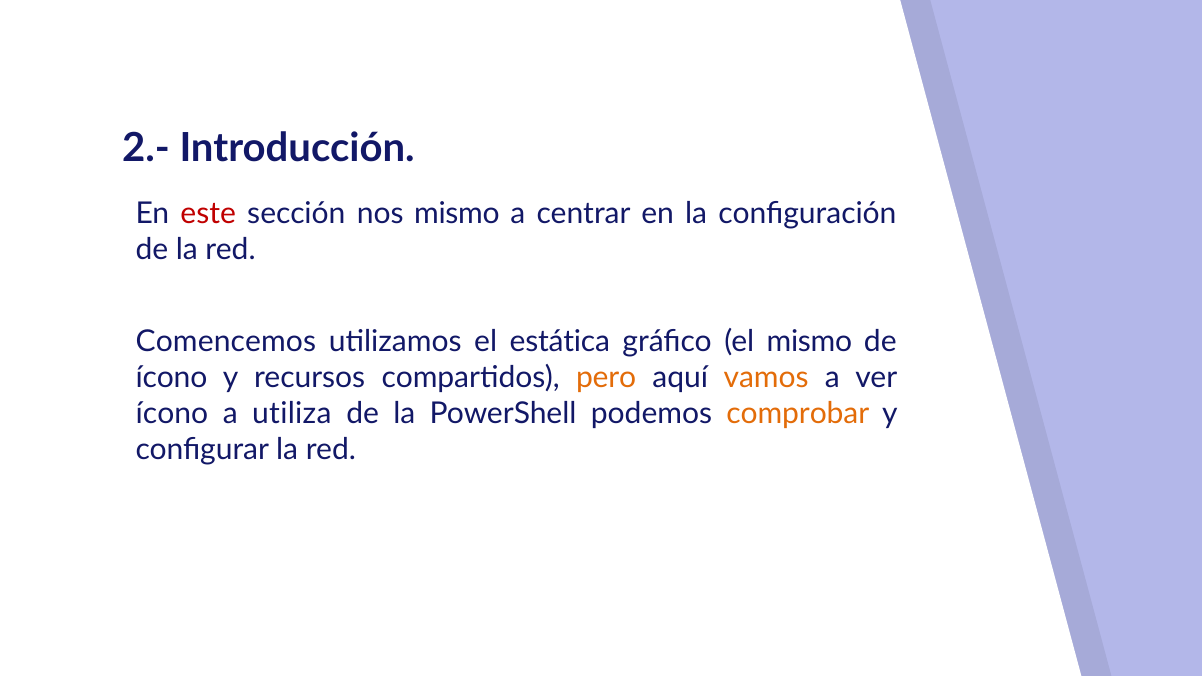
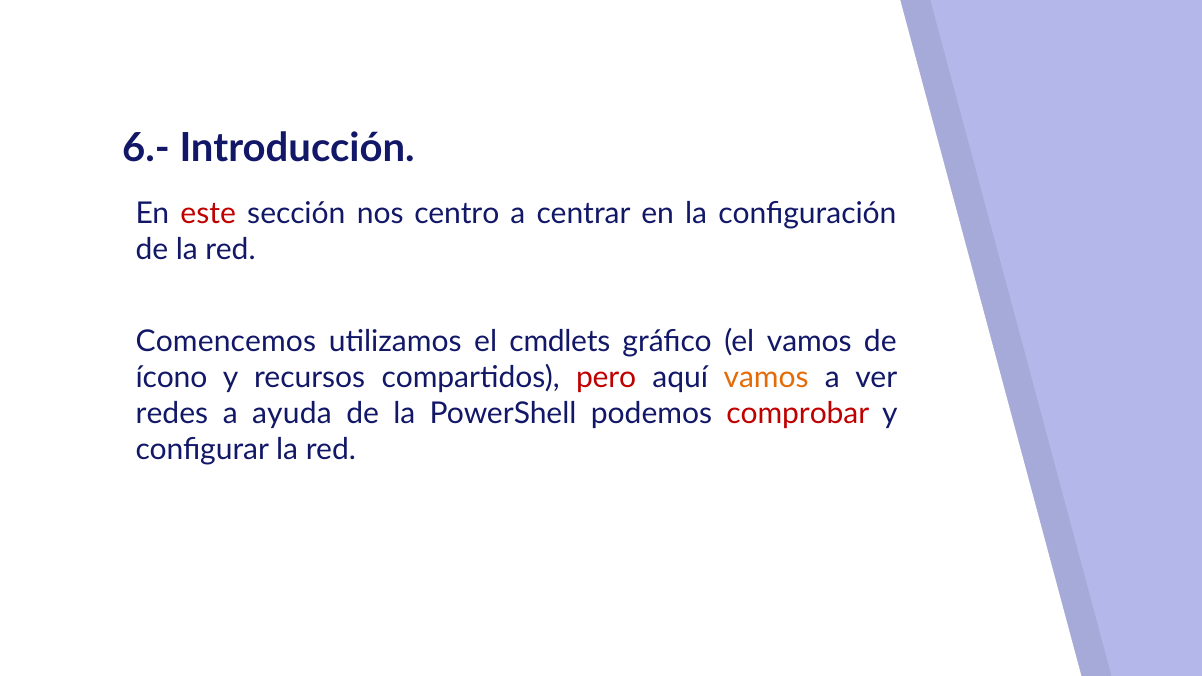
2.-: 2.- -> 6.-
nos mismo: mismo -> centro
estática: estática -> cmdlets
el mismo: mismo -> vamos
pero colour: orange -> red
ícono at (172, 414): ícono -> redes
utiliza: utiliza -> ayuda
comprobar colour: orange -> red
